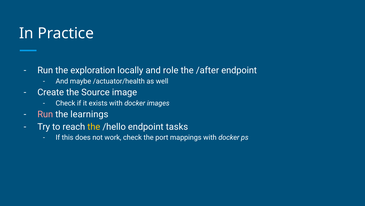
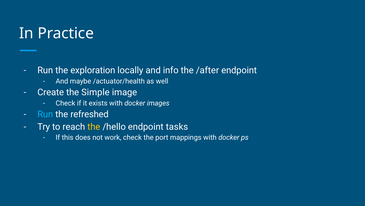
role: role -> info
Source: Source -> Simple
Run at (45, 114) colour: pink -> light blue
learnings: learnings -> refreshed
